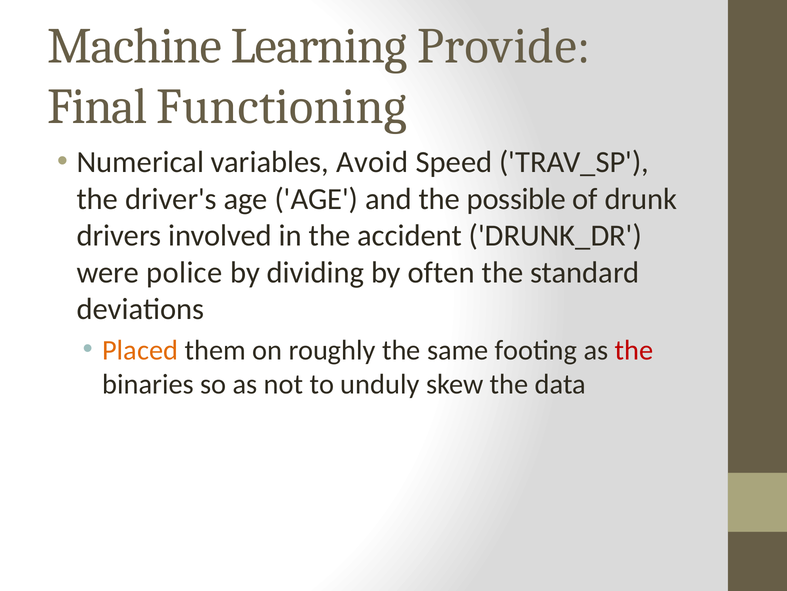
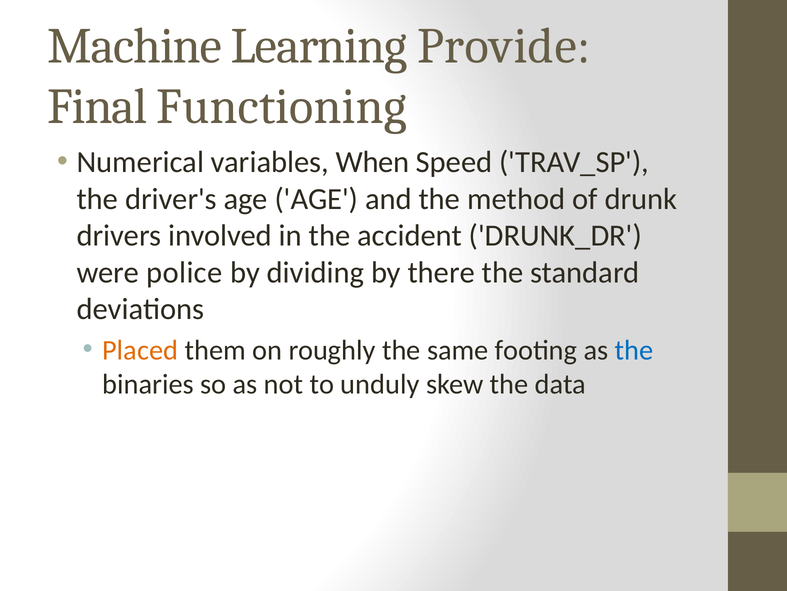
Avoid: Avoid -> When
possible: possible -> method
often: often -> there
the at (634, 350) colour: red -> blue
